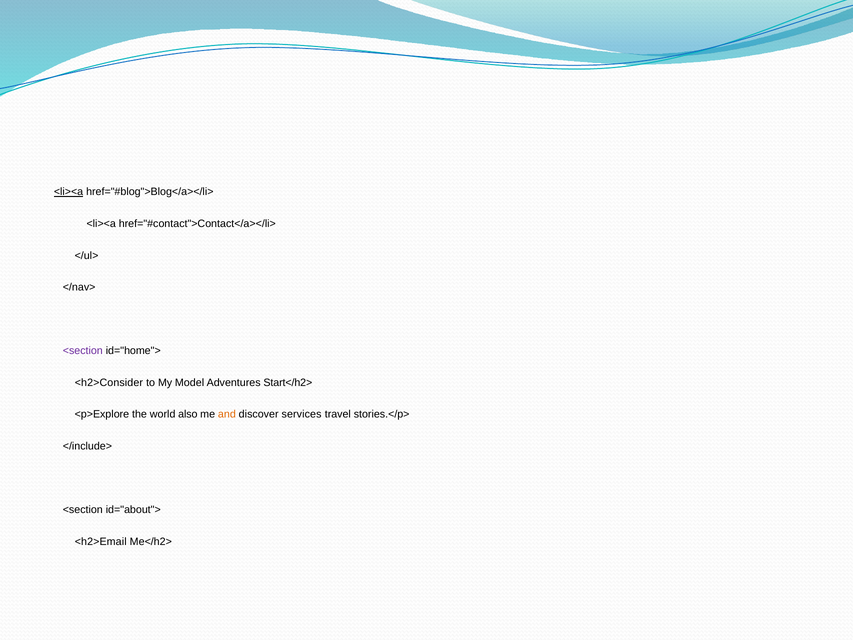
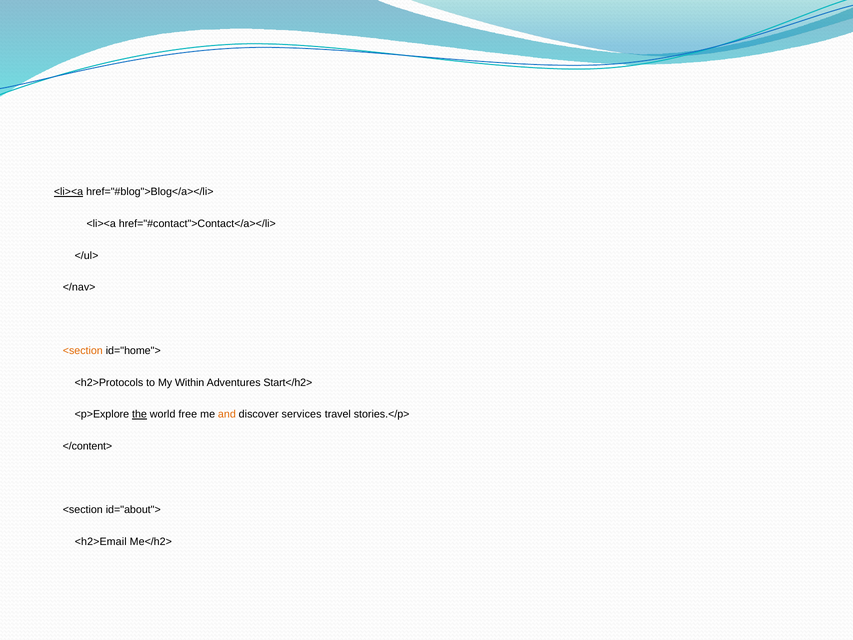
<section at (83, 351) colour: purple -> orange
<h2>Consider: <h2>Consider -> <h2>Protocols
Model: Model -> Within
the underline: none -> present
also: also -> free
</include>: </include> -> </content>
